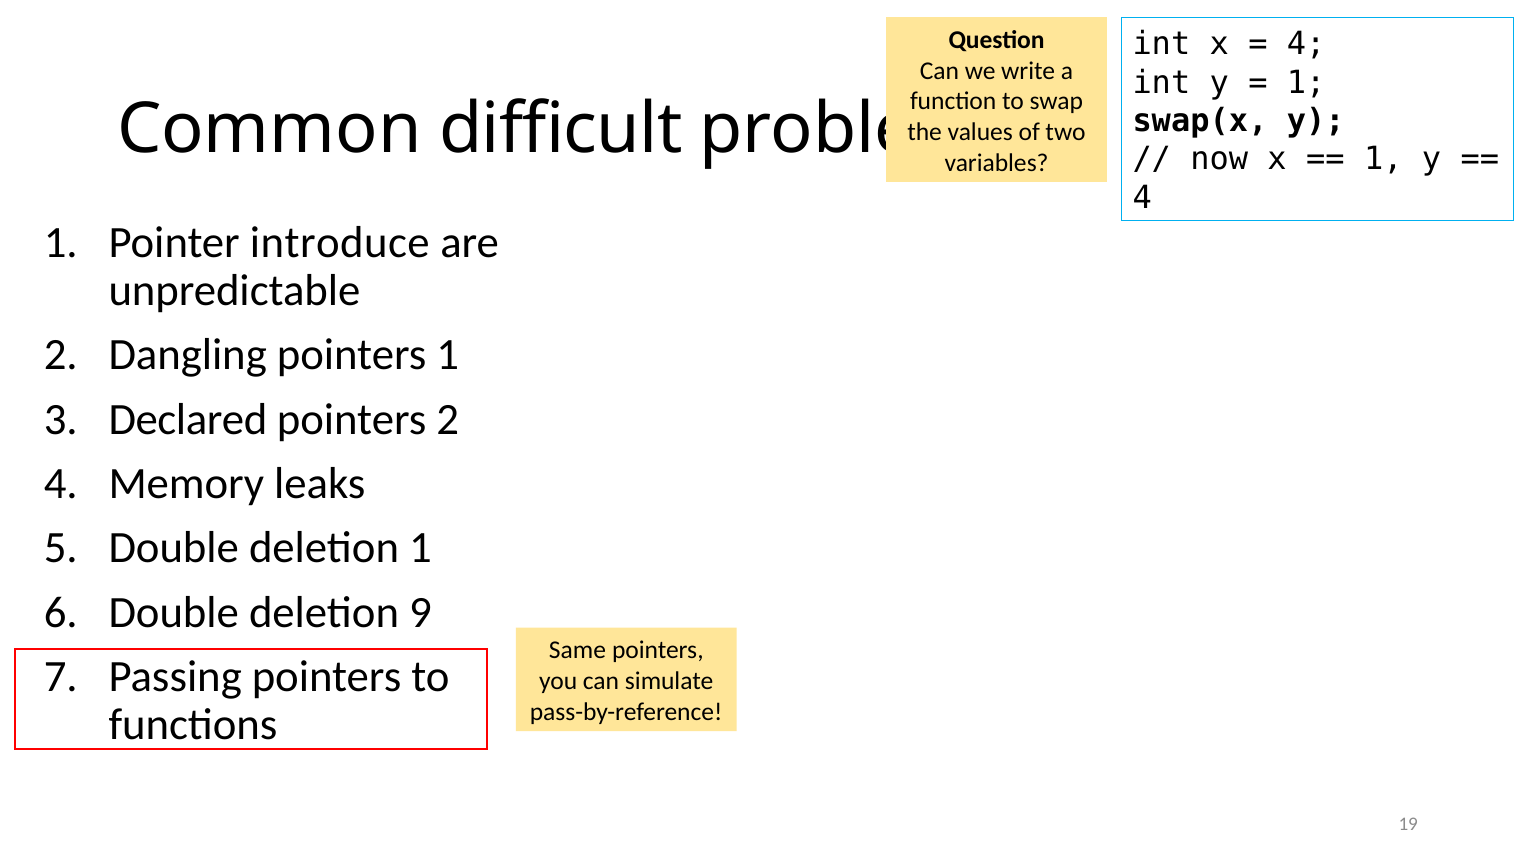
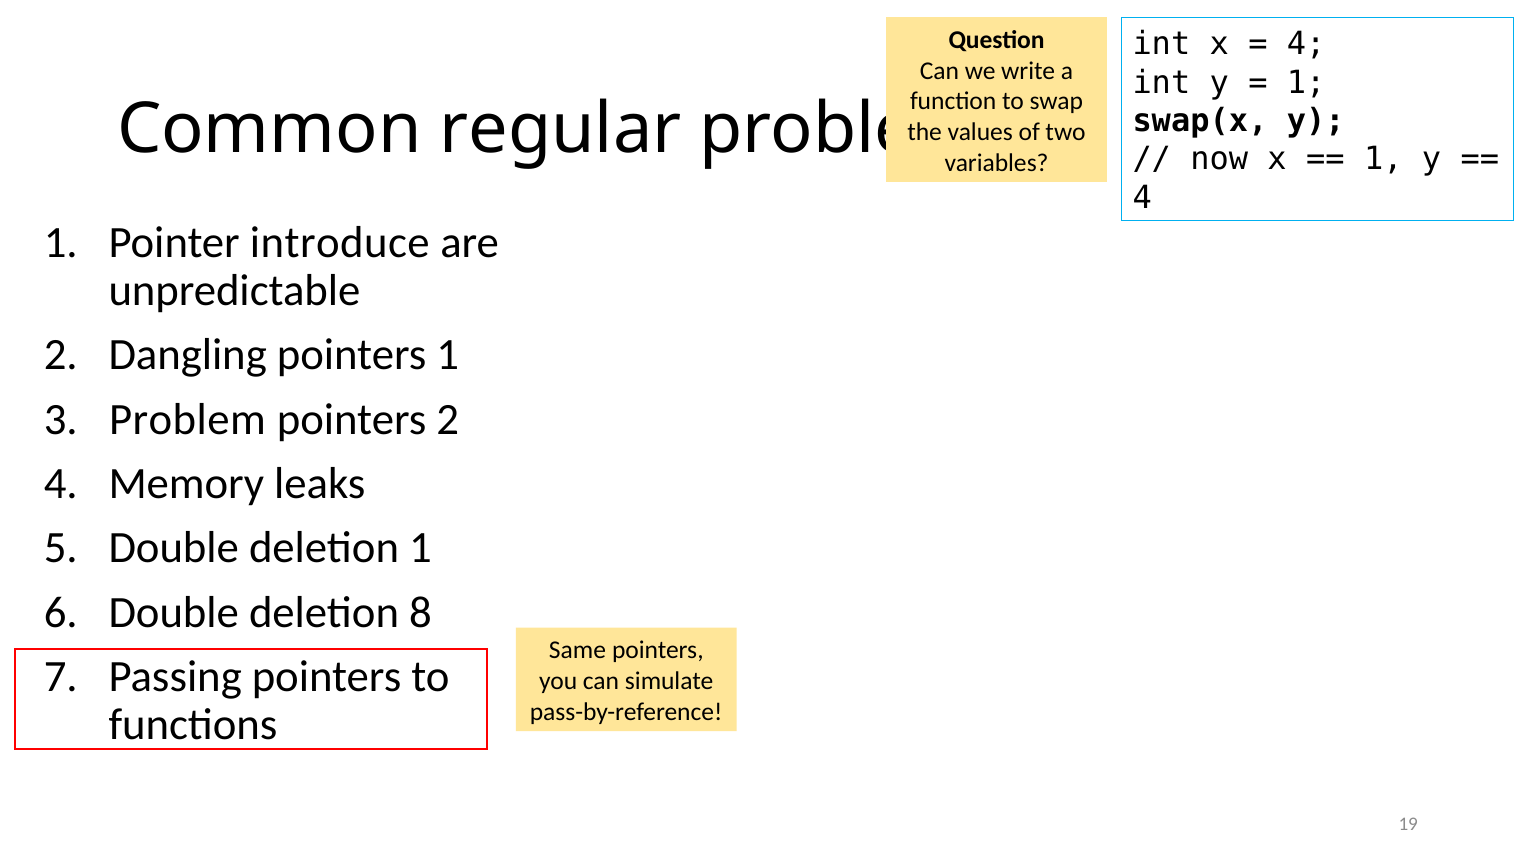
difficult: difficult -> regular
Declared: Declared -> Problem
9: 9 -> 8
